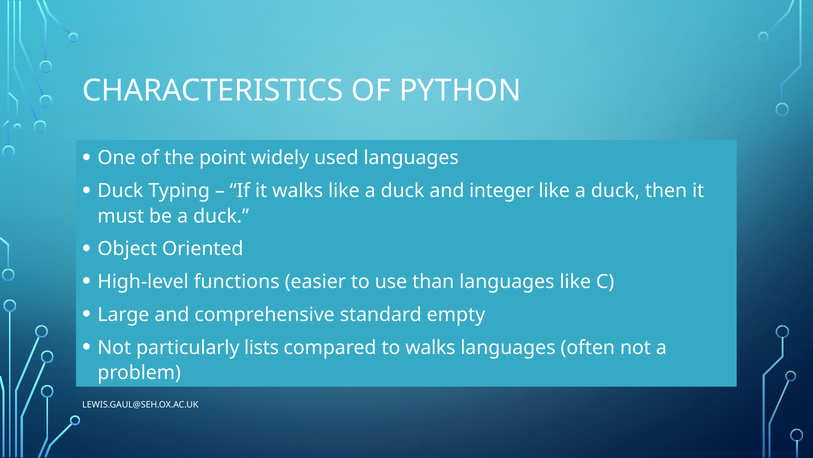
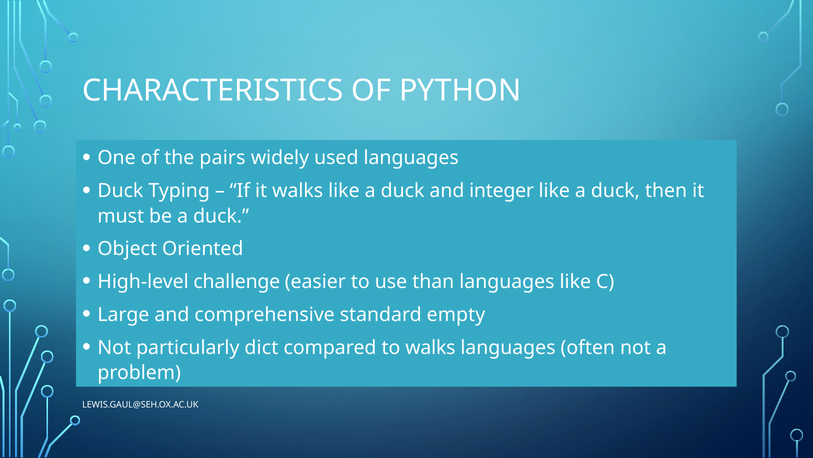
point: point -> pairs
functions: functions -> challenge
lists: lists -> dict
